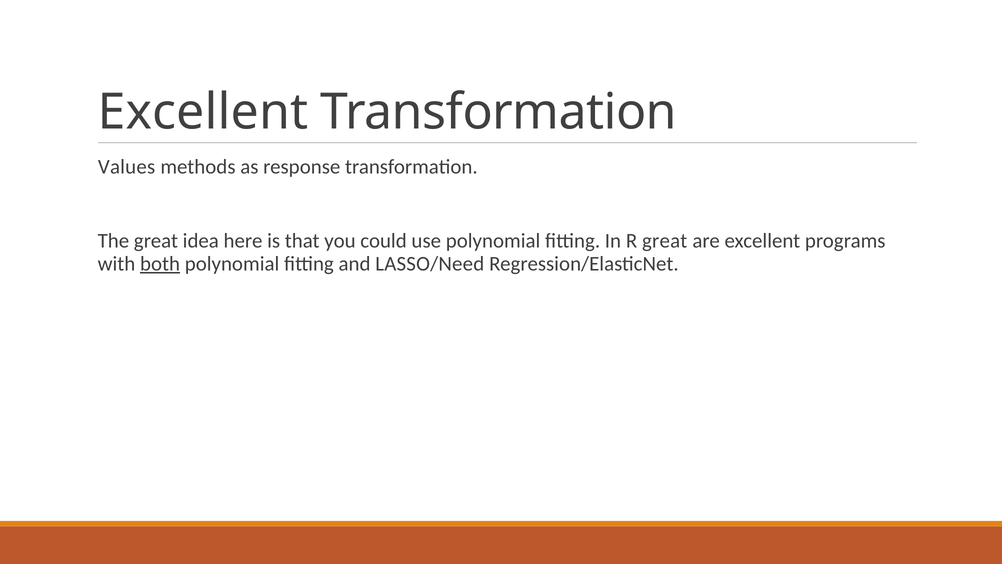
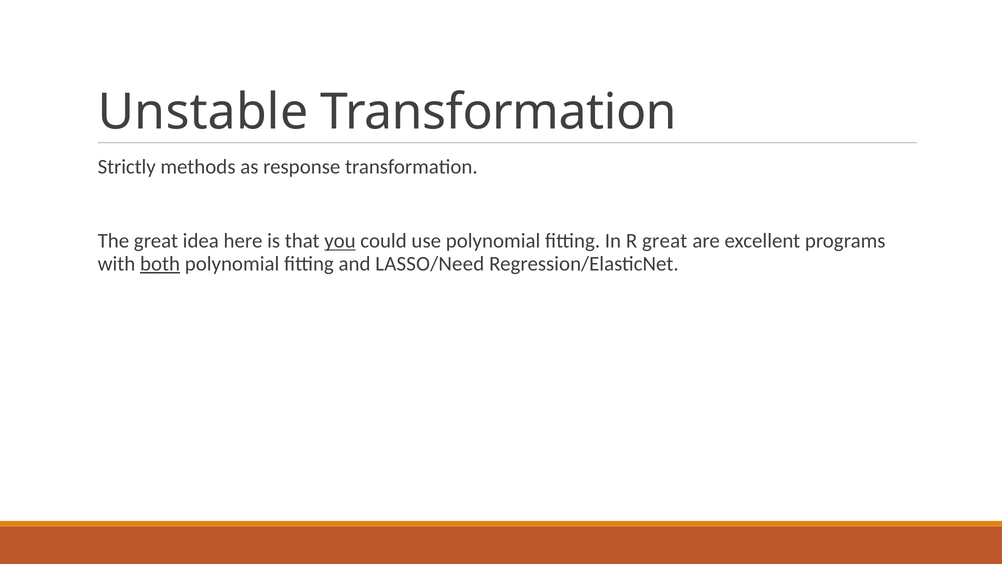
Excellent at (203, 112): Excellent -> Unstable
Values: Values -> Strictly
you underline: none -> present
